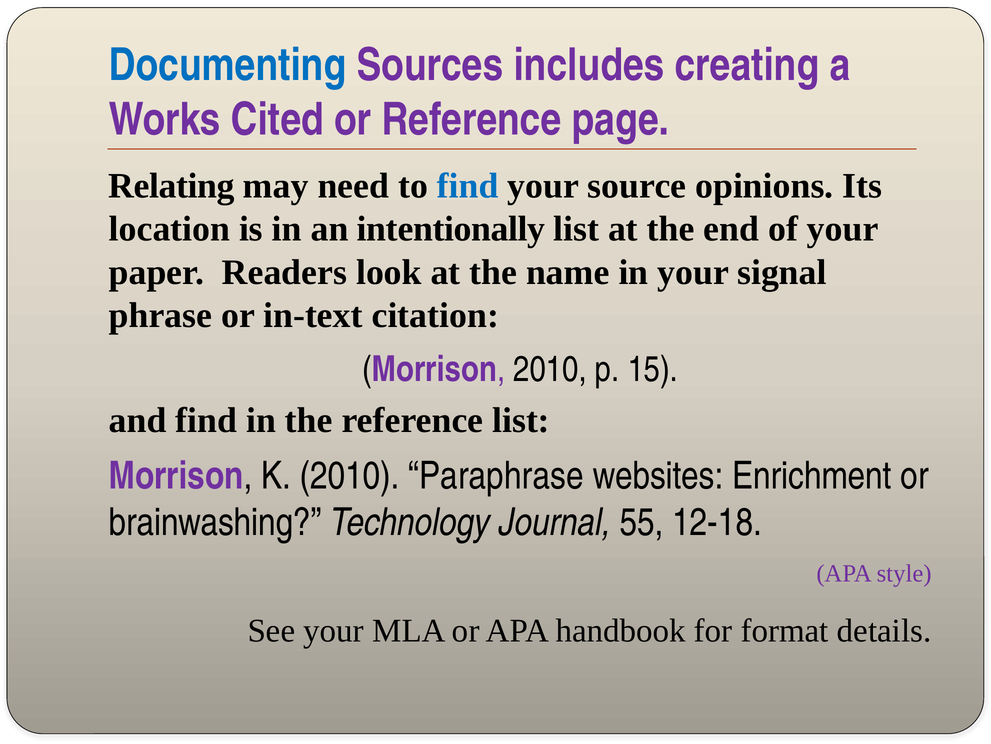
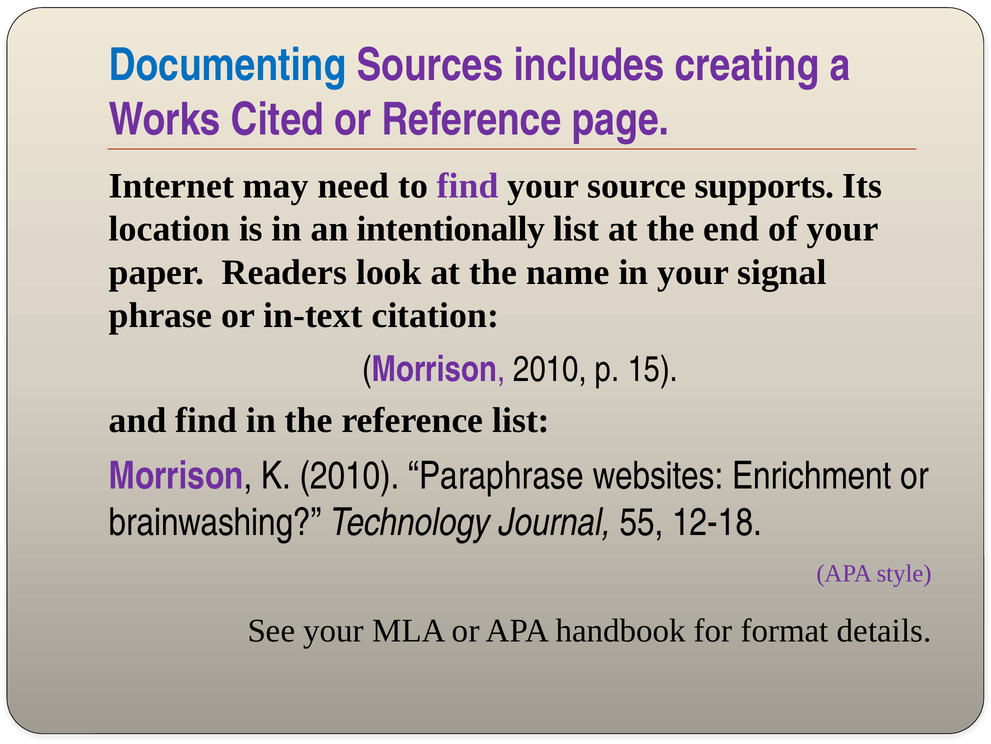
Relating: Relating -> Internet
find at (468, 186) colour: blue -> purple
opinions: opinions -> supports
